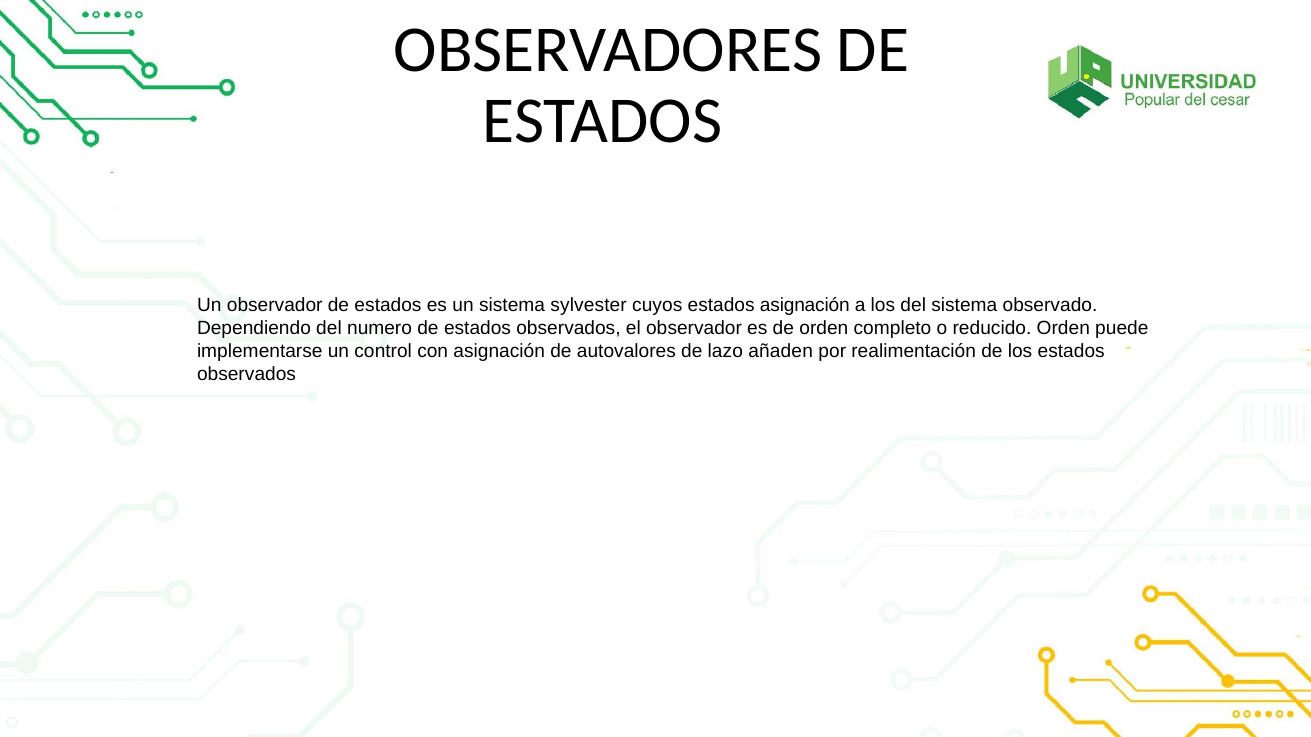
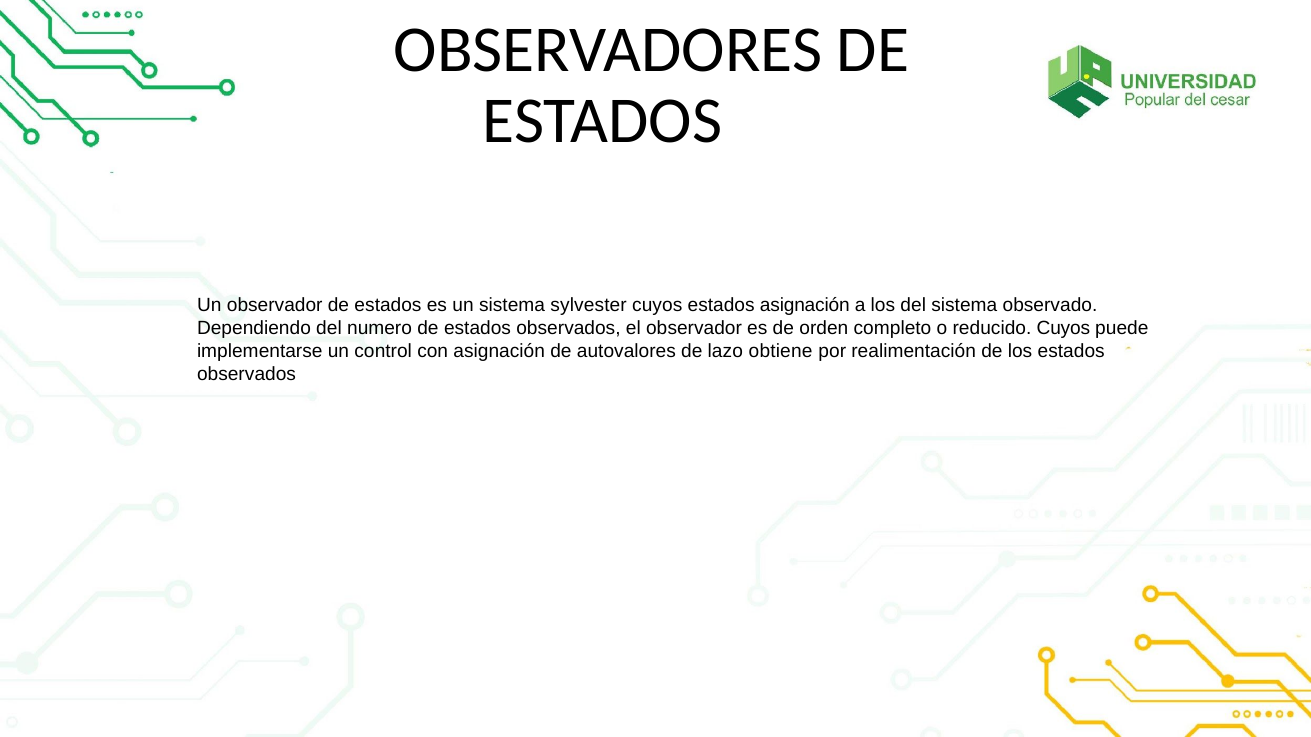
reducido Orden: Orden -> Cuyos
añaden: añaden -> obtiene
